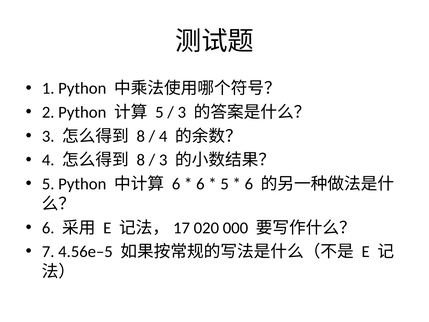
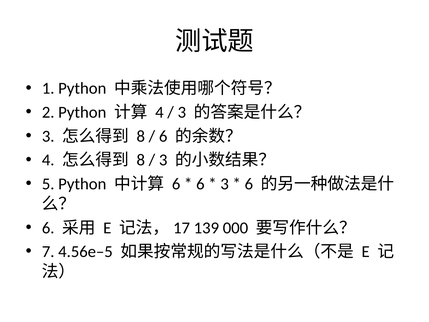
5 at (159, 112): 5 -> 4
4 at (163, 136): 4 -> 6
5 at (225, 184): 5 -> 3
020: 020 -> 139
